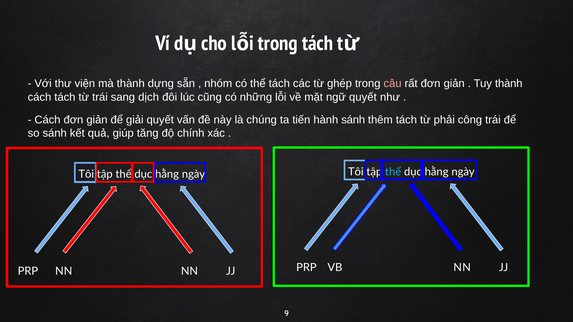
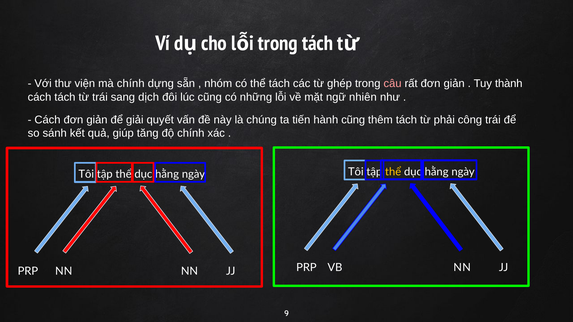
mà thành: thành -> chính
ngữ quyết: quyết -> nhiên
hành sánh: sánh -> cũng
thể at (393, 172) colour: light blue -> yellow
